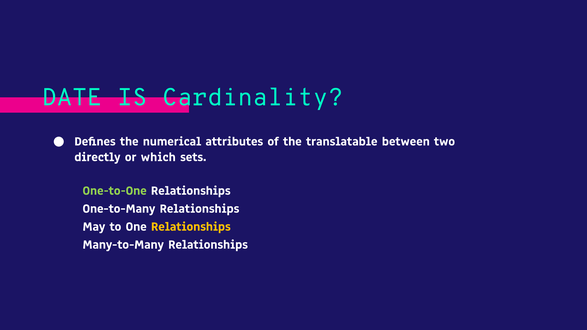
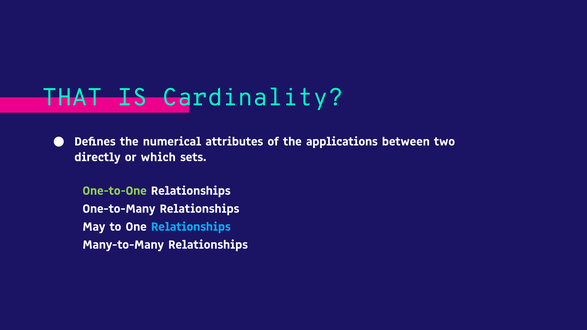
DATE: DATE -> THAT
translatable: translatable -> applications
Relationships at (191, 227) colour: yellow -> light blue
